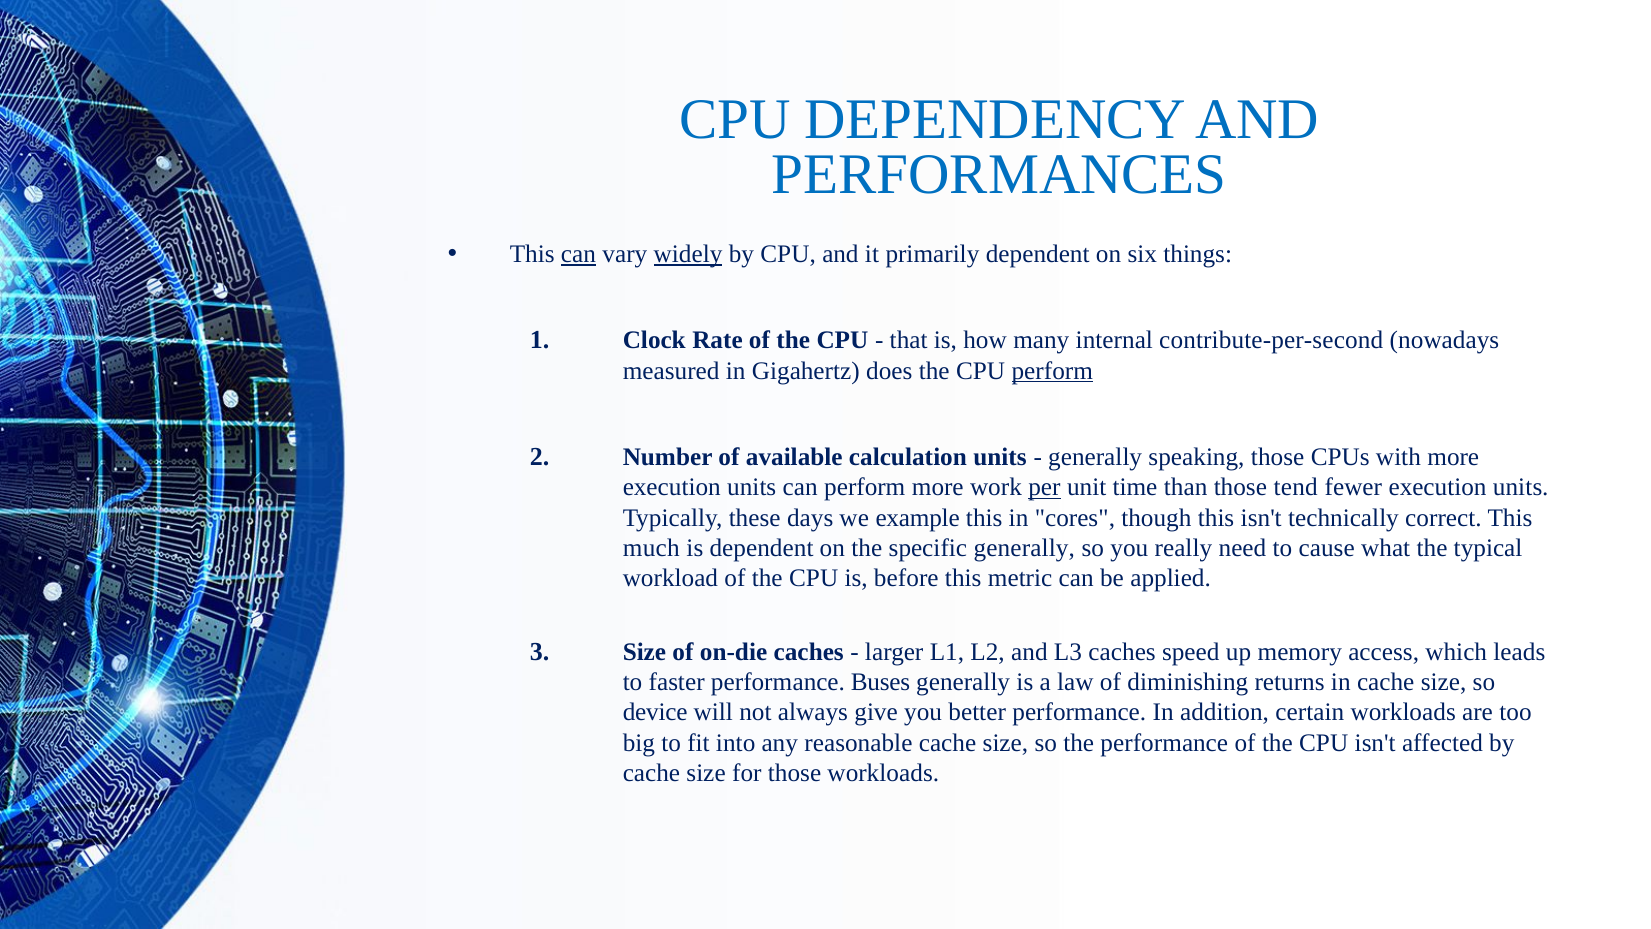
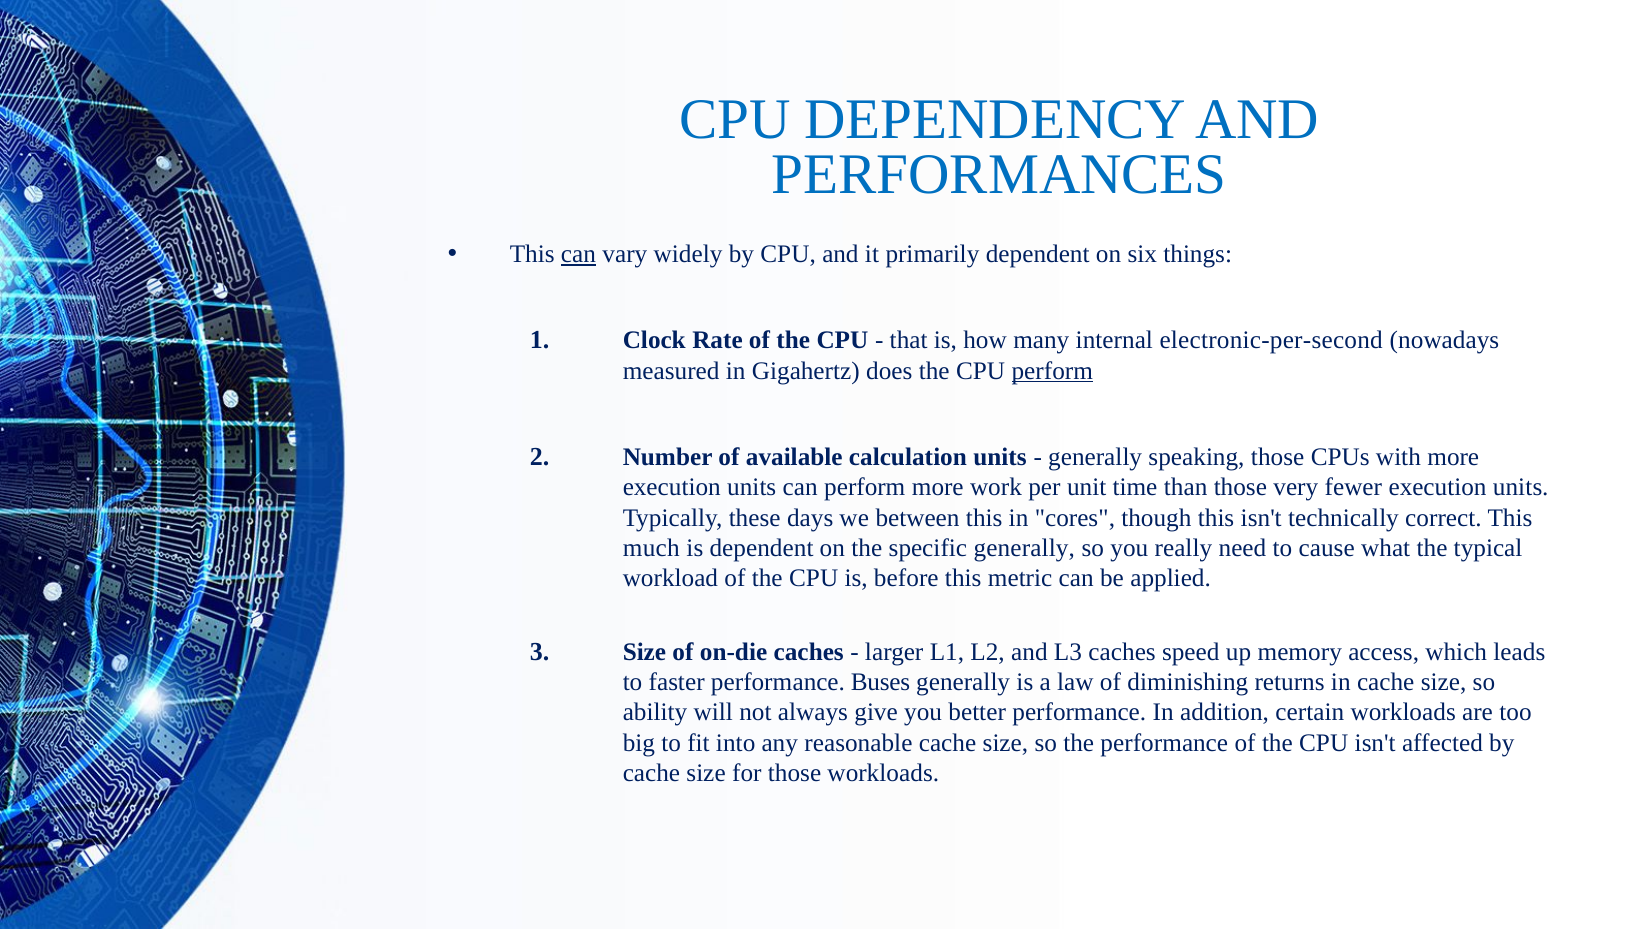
widely underline: present -> none
contribute-per-second: contribute-per-second -> electronic-per-second
per underline: present -> none
tend: tend -> very
example: example -> between
device: device -> ability
